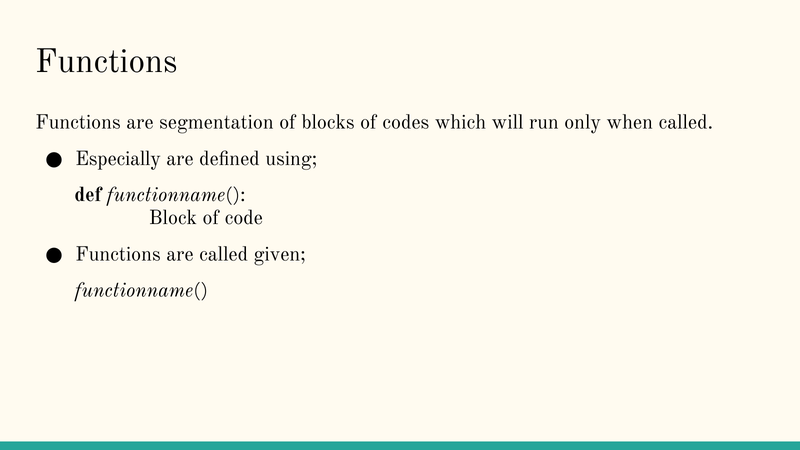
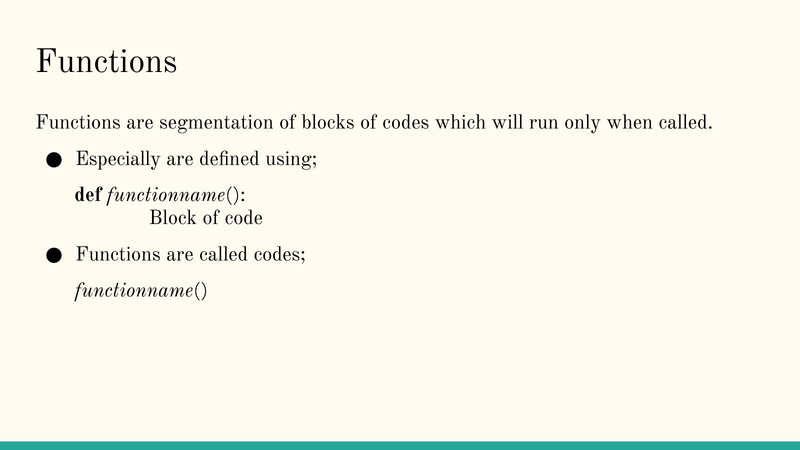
called given: given -> codes
